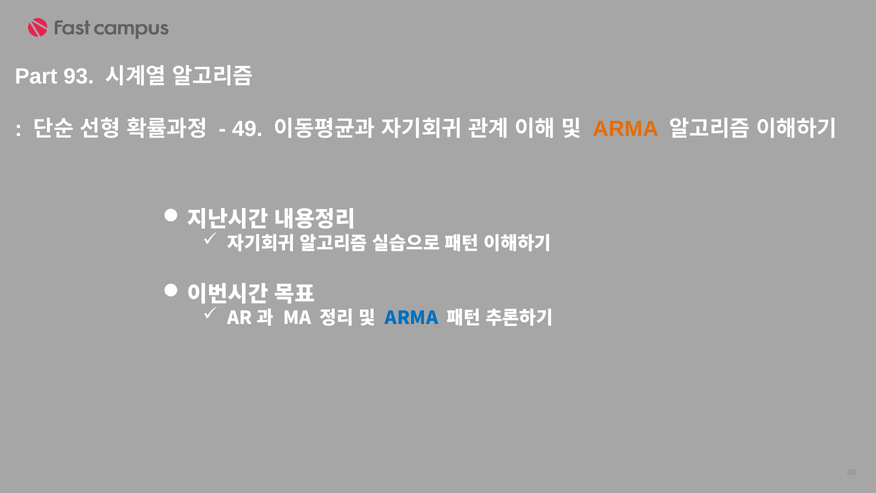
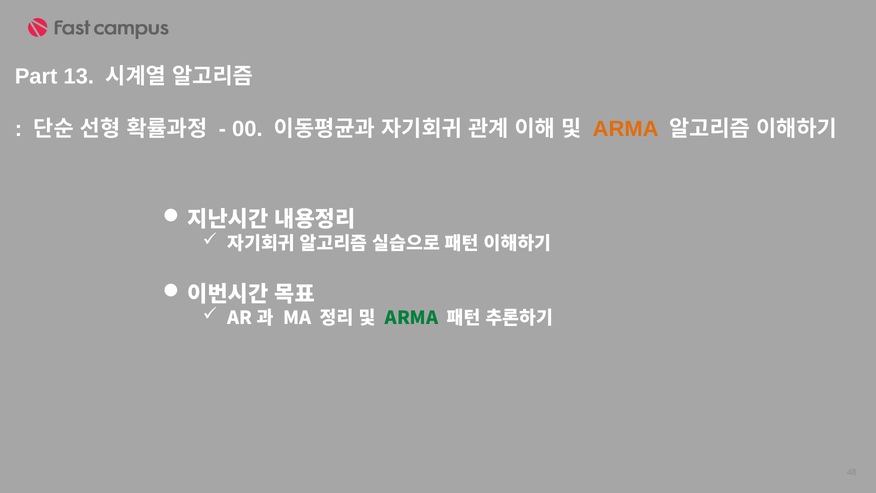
93: 93 -> 13
49: 49 -> 00
ARMA at (412, 318) colour: blue -> green
